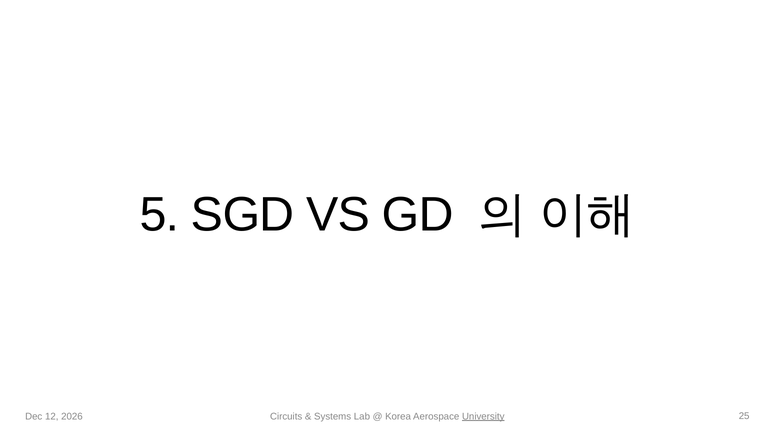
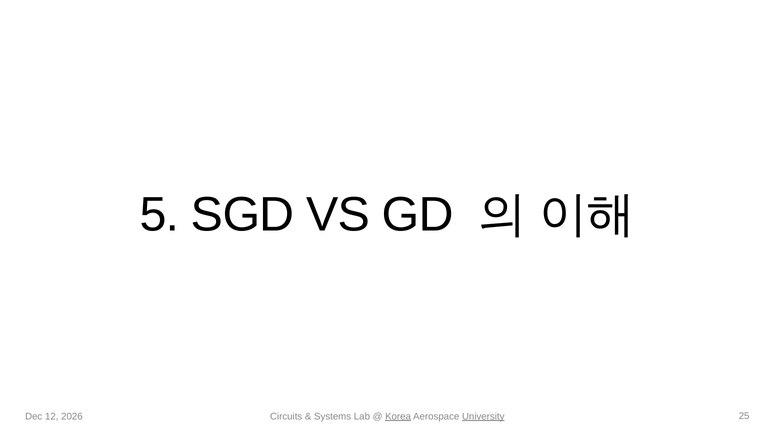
Korea underline: none -> present
